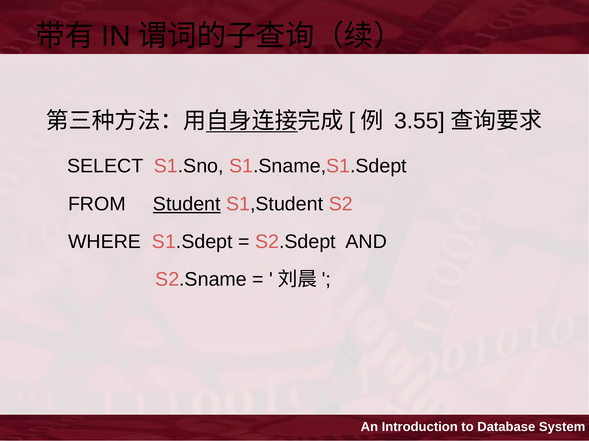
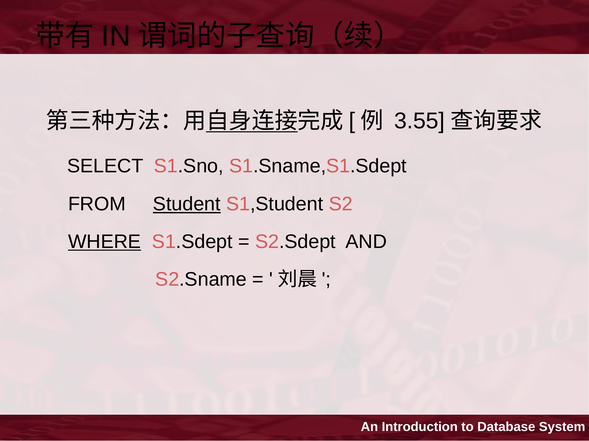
WHERE underline: none -> present
